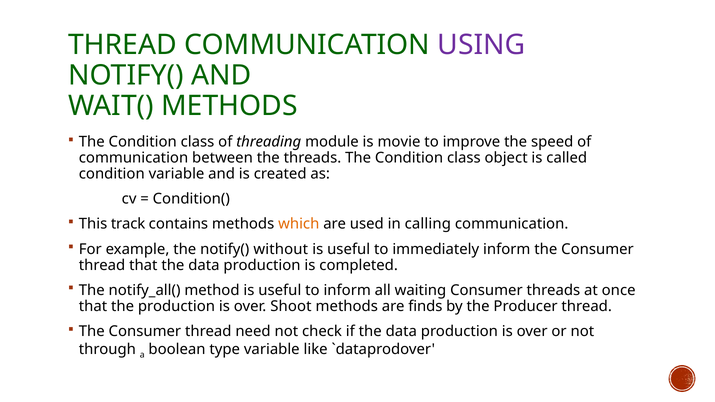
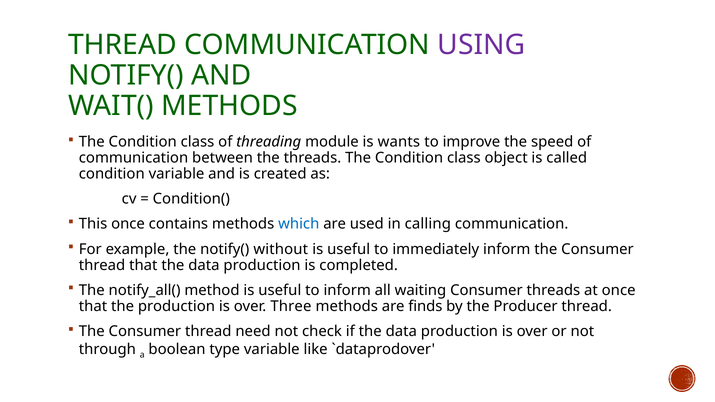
movie: movie -> wants
This track: track -> once
which colour: orange -> blue
Shoot: Shoot -> Three
